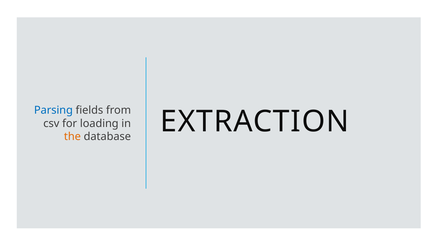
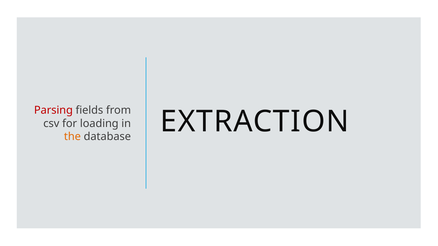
Parsing colour: blue -> red
